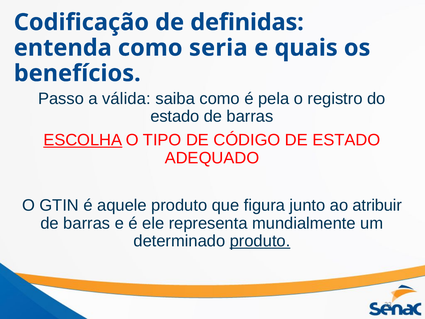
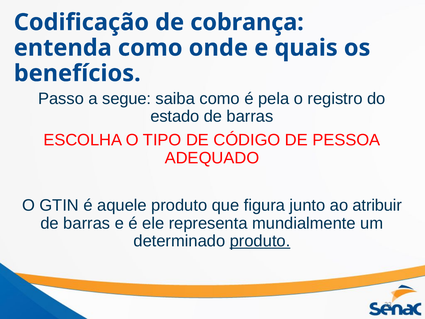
definidas: definidas -> cobrança
seria: seria -> onde
válida: válida -> segue
ESCOLHA underline: present -> none
DE ESTADO: ESTADO -> PESSOA
